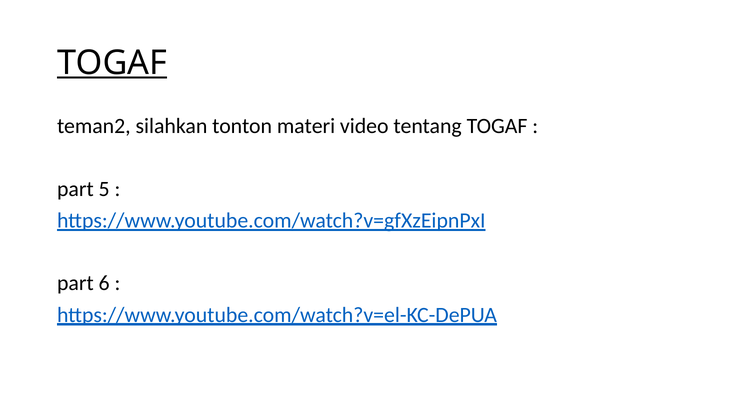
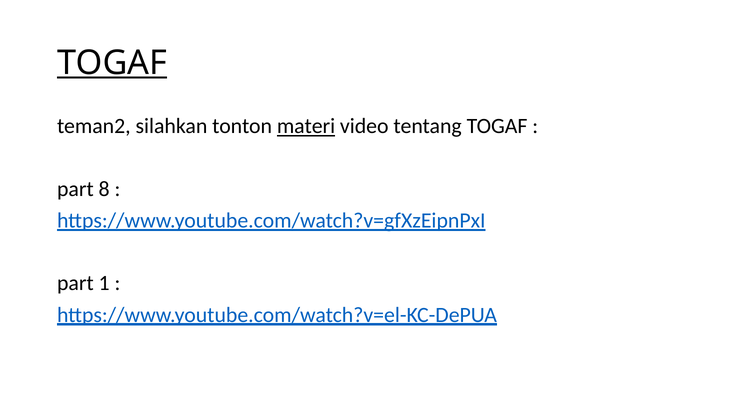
materi underline: none -> present
5: 5 -> 8
6: 6 -> 1
